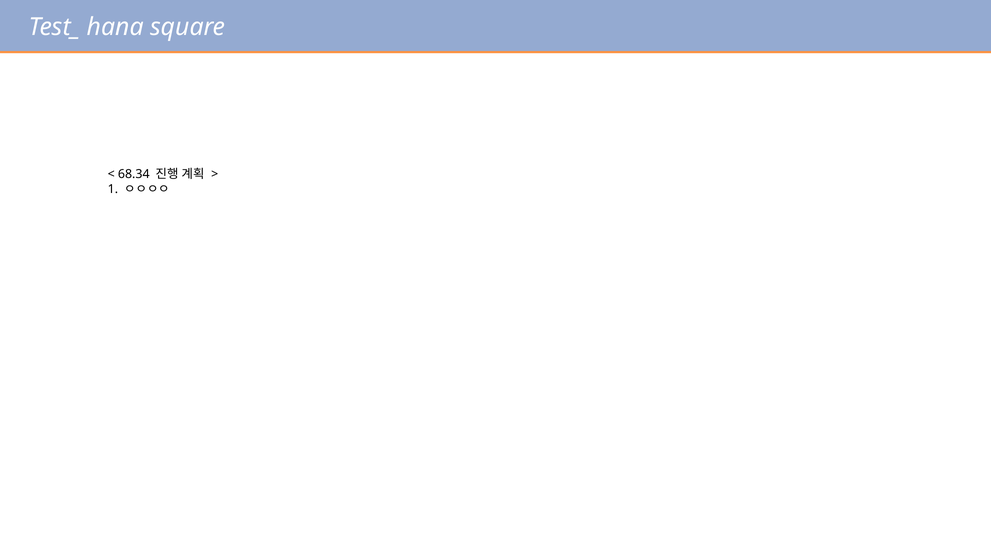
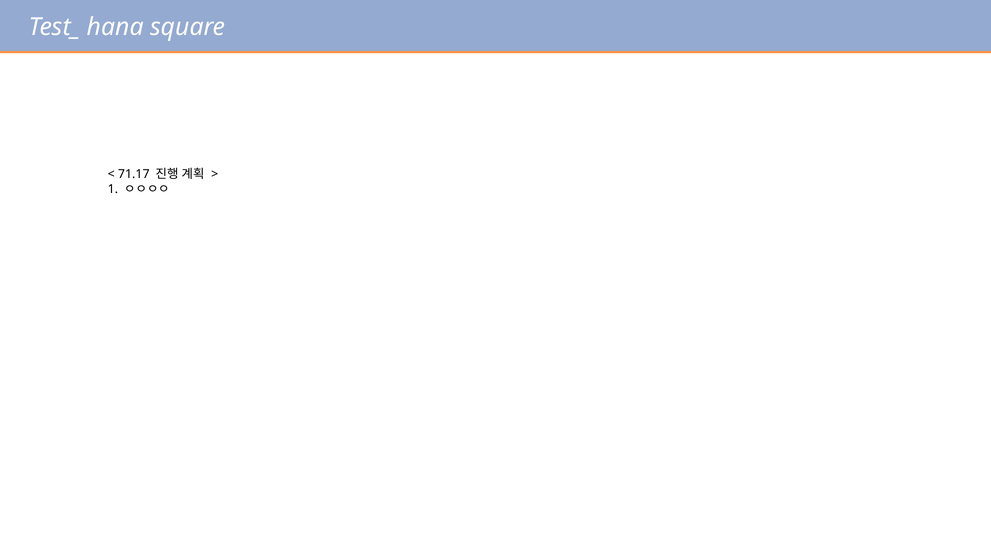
68.34: 68.34 -> 71.17
